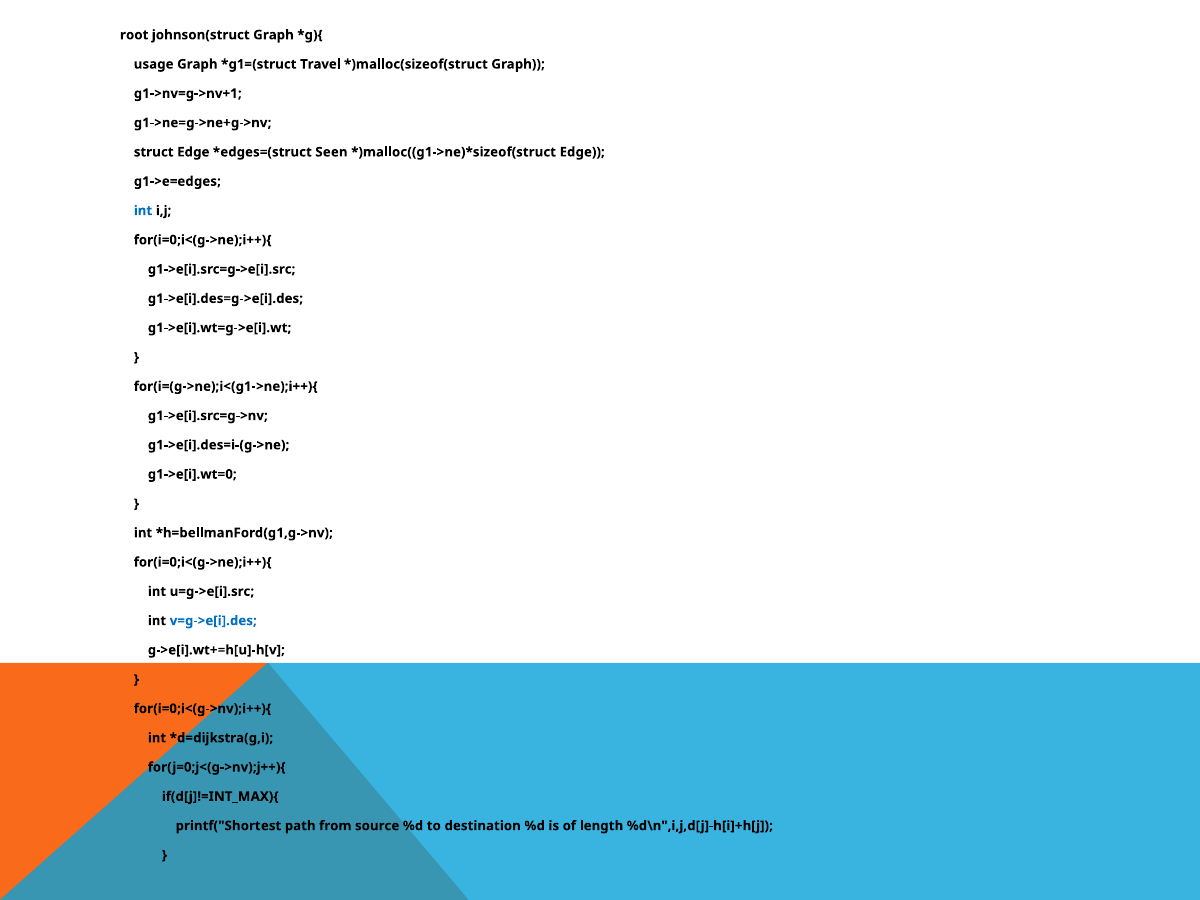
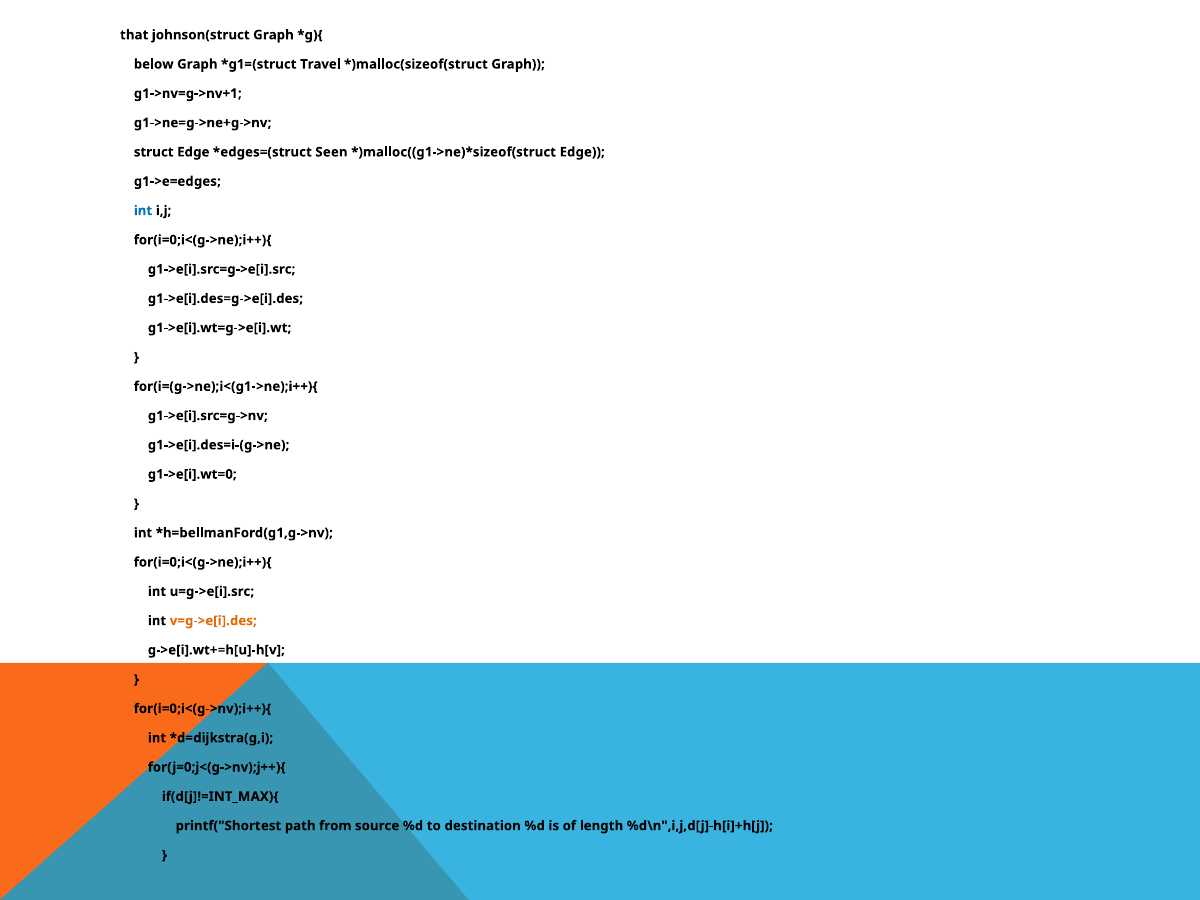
root: root -> that
usage: usage -> below
v=g->e[i].des colour: blue -> orange
